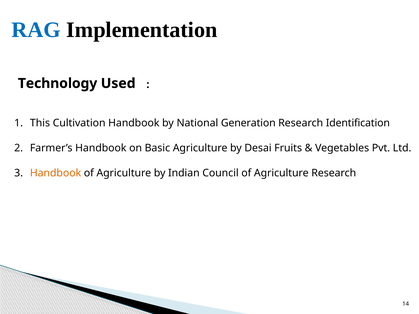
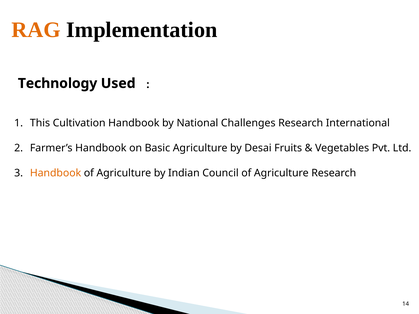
RAG colour: blue -> orange
Generation: Generation -> Challenges
Identification: Identification -> International
